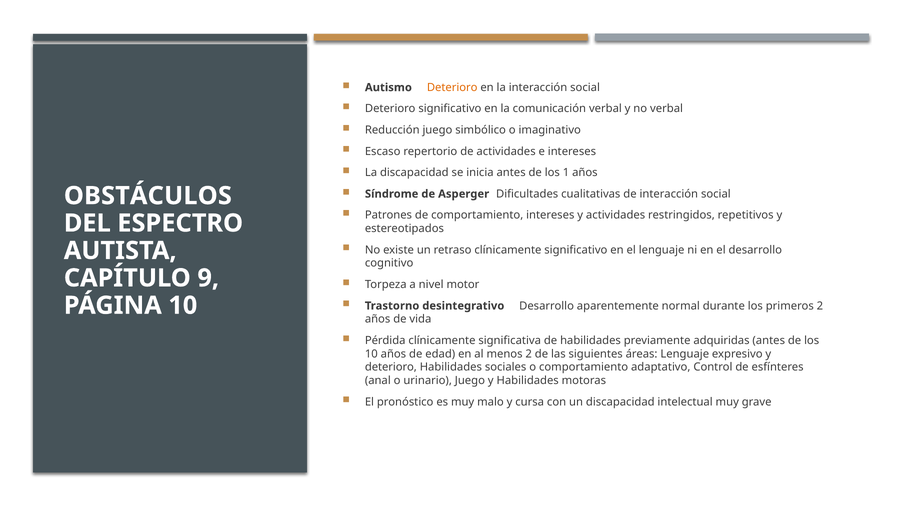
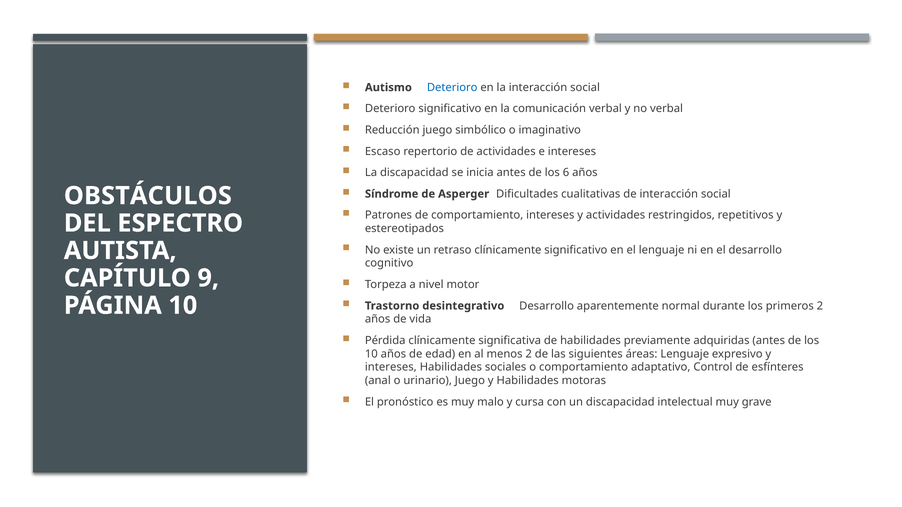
Deterioro at (452, 88) colour: orange -> blue
1: 1 -> 6
deterioro at (391, 367): deterioro -> intereses
